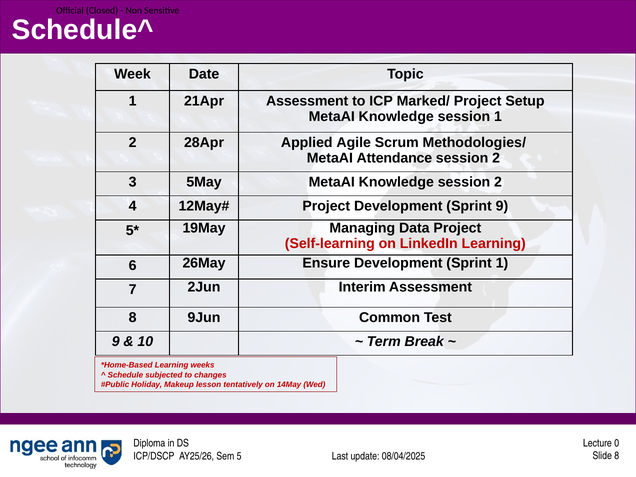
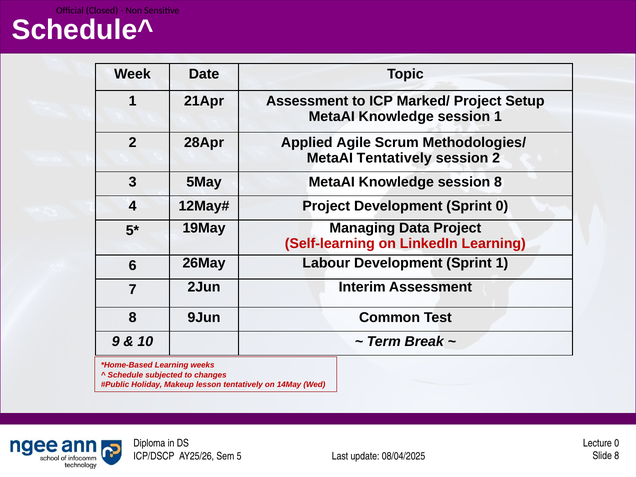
MetaAI Attendance: Attendance -> Tentatively
Knowledge session 2: 2 -> 8
Sprint 9: 9 -> 0
Ensure: Ensure -> Labour
